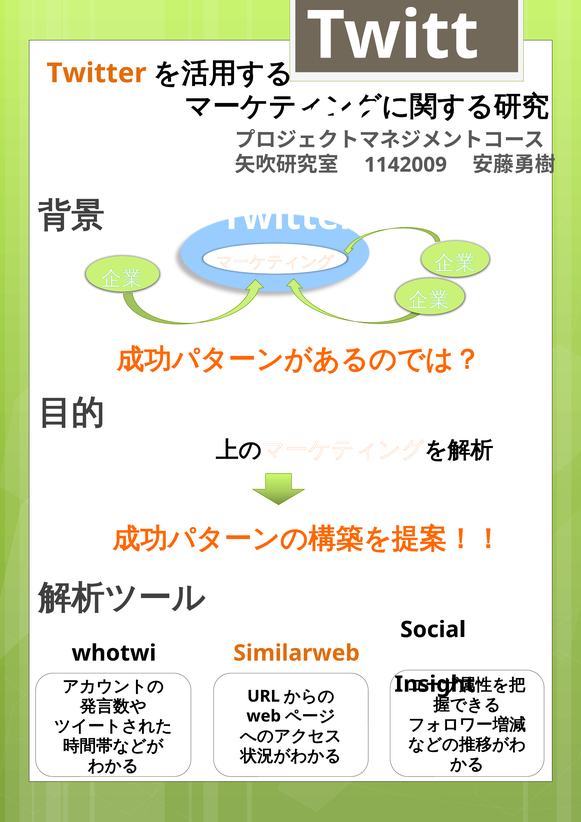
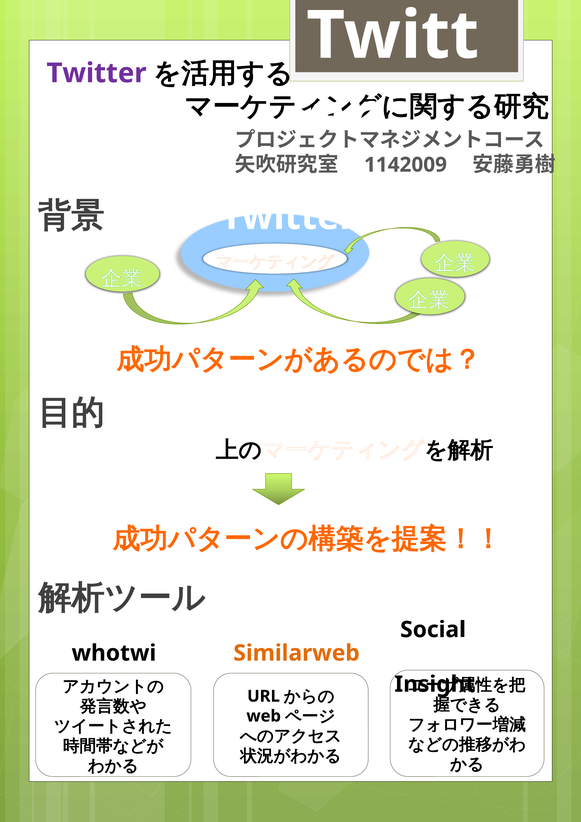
Twitter at (97, 73) colour: orange -> purple
